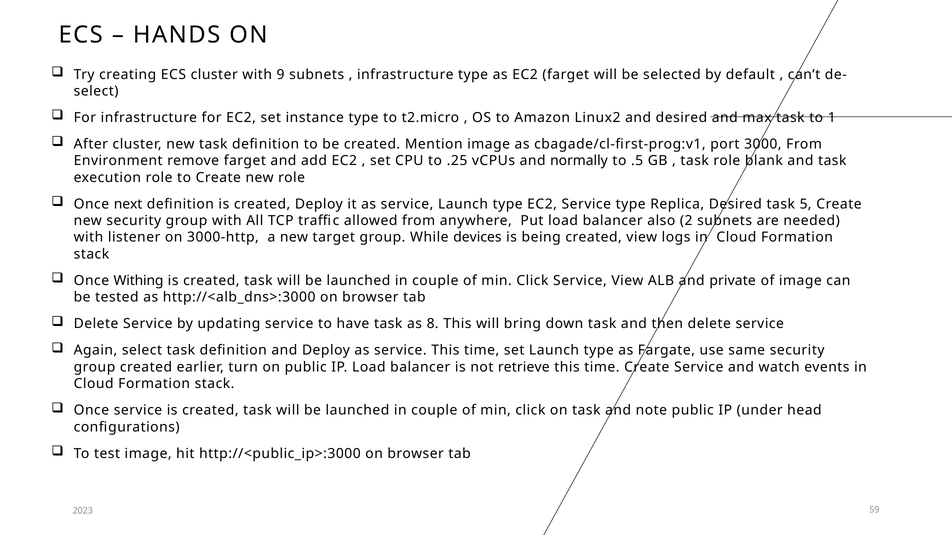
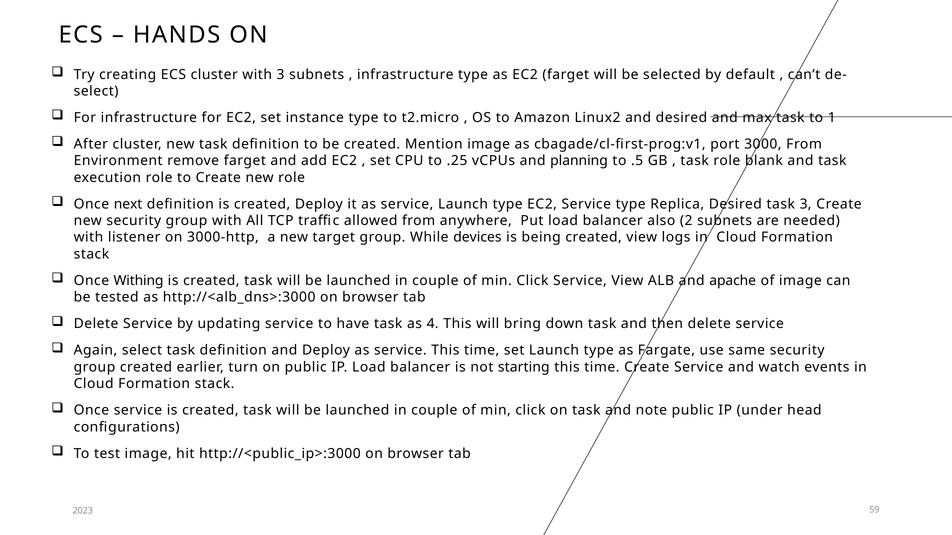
with 9: 9 -> 3
normally: normally -> planning
task 5: 5 -> 3
private: private -> apache
8: 8 -> 4
retrieve: retrieve -> starting
